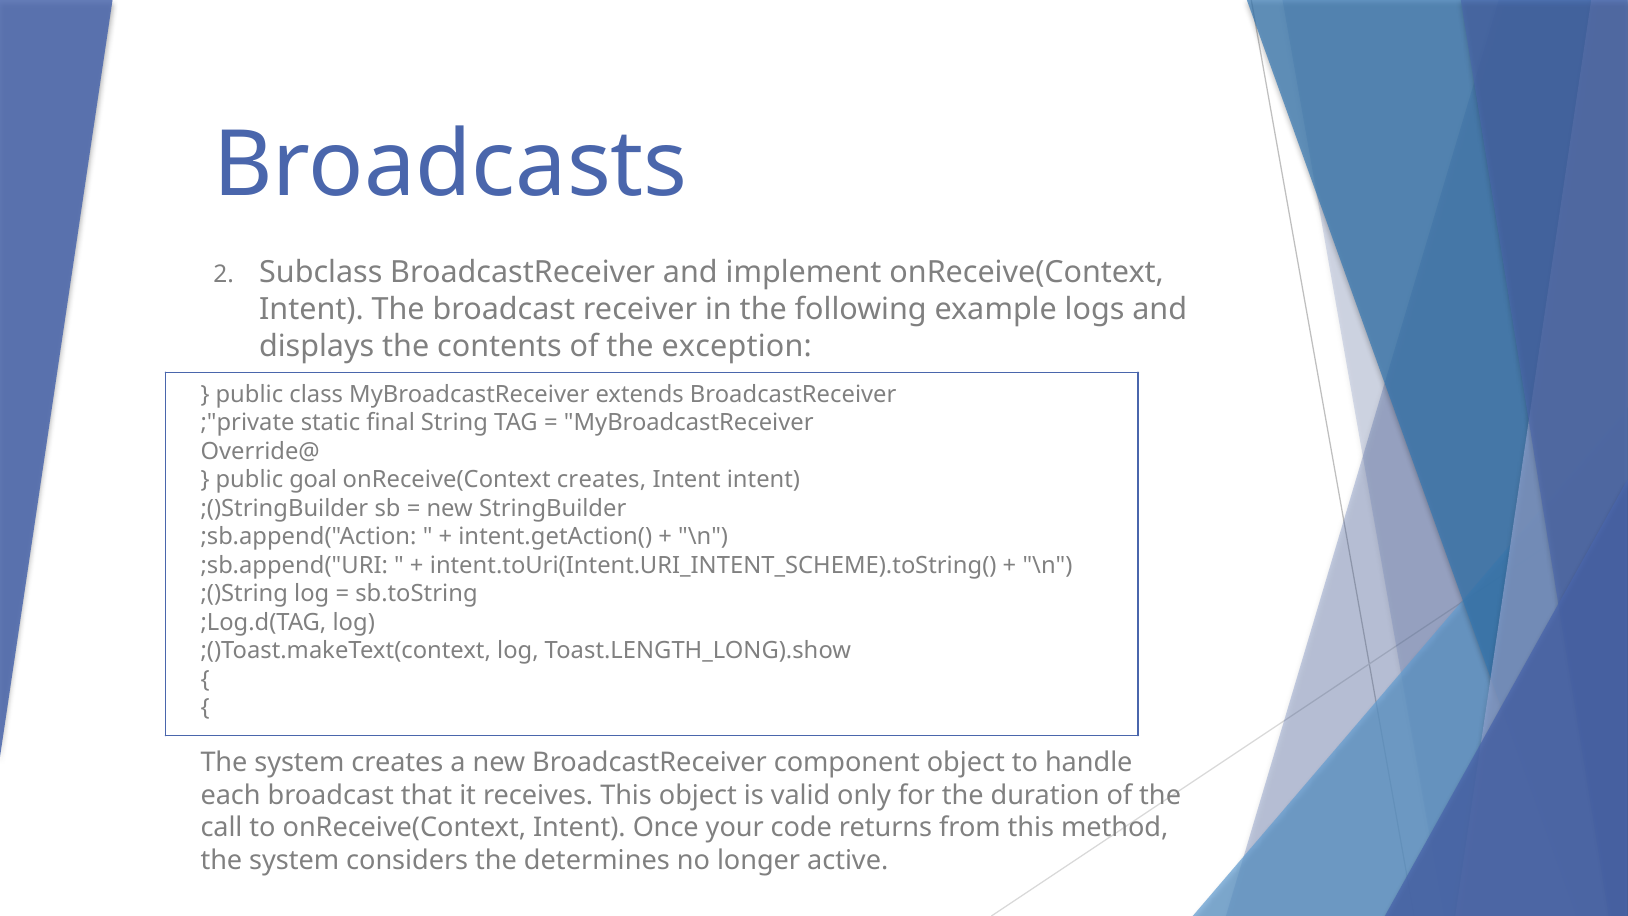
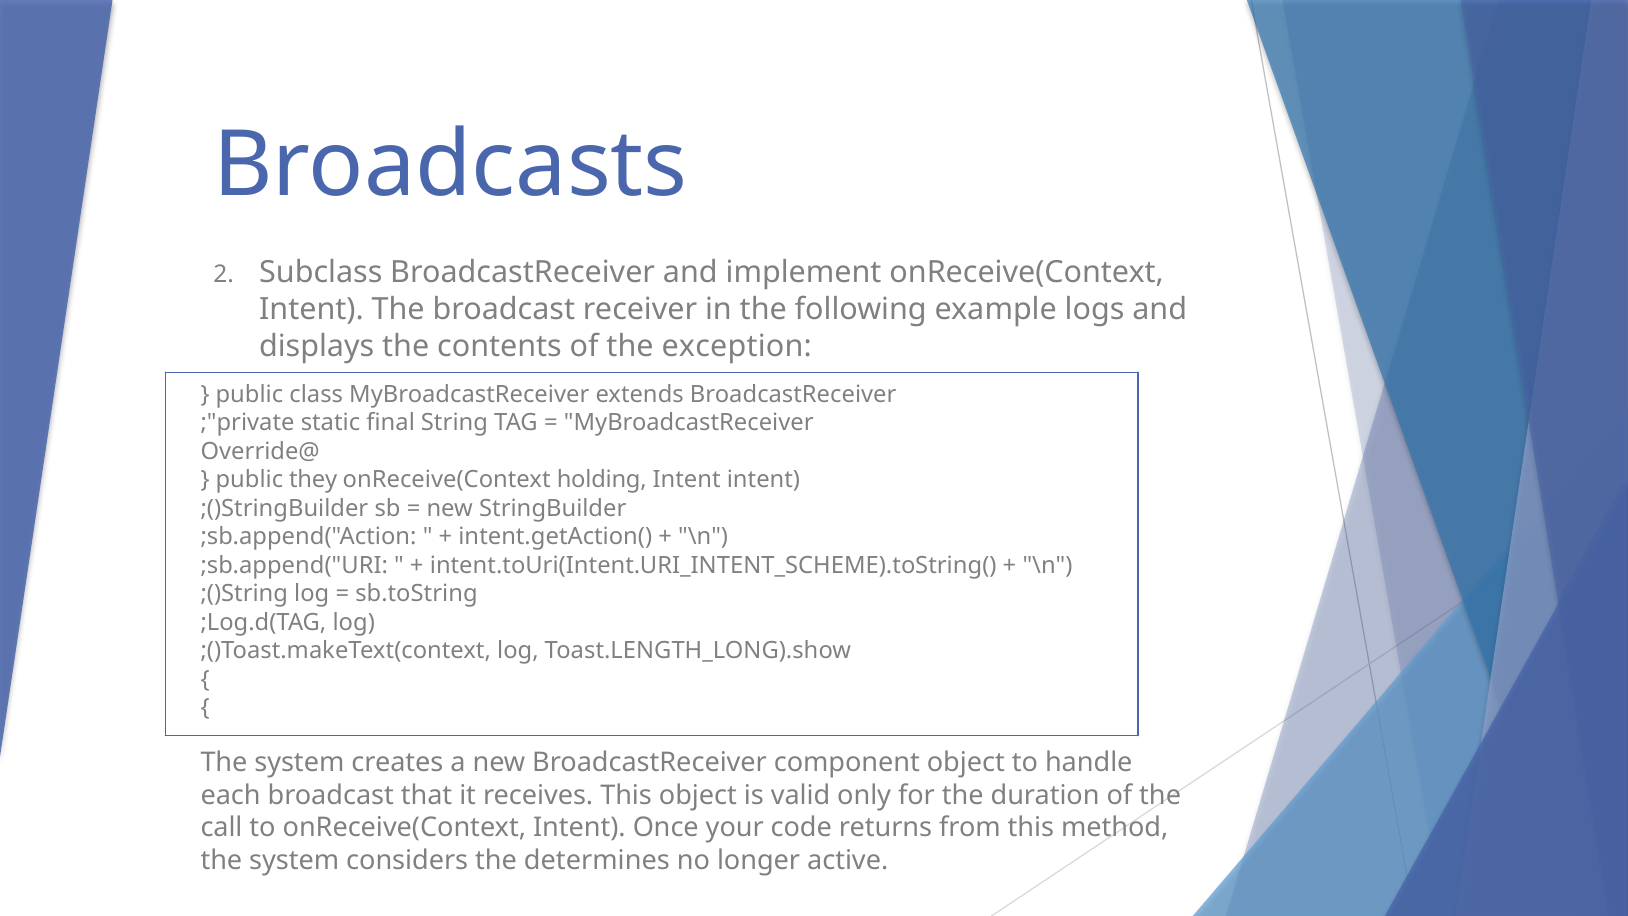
goal: goal -> they
onReceive(Context creates: creates -> holding
